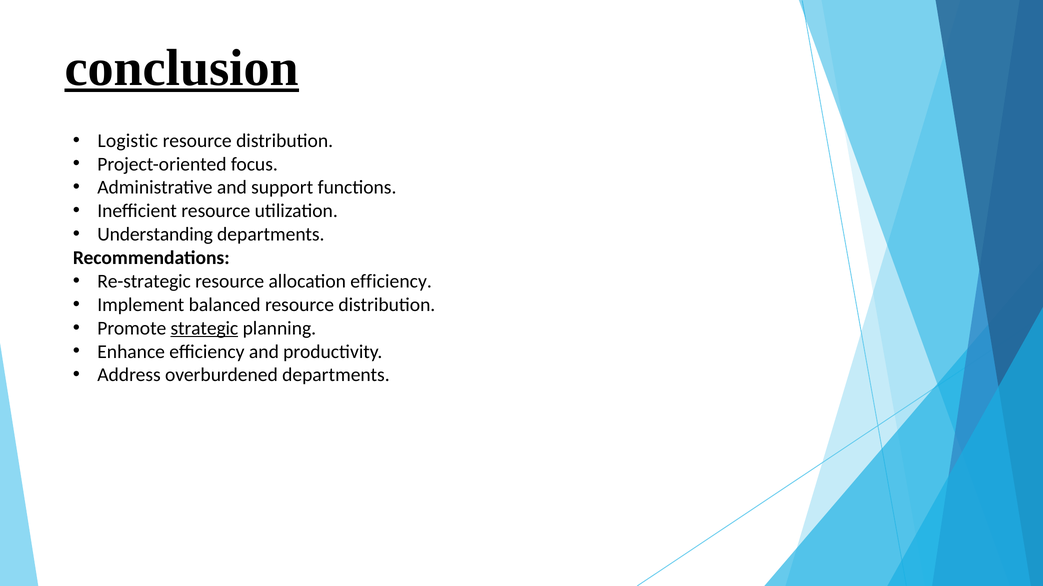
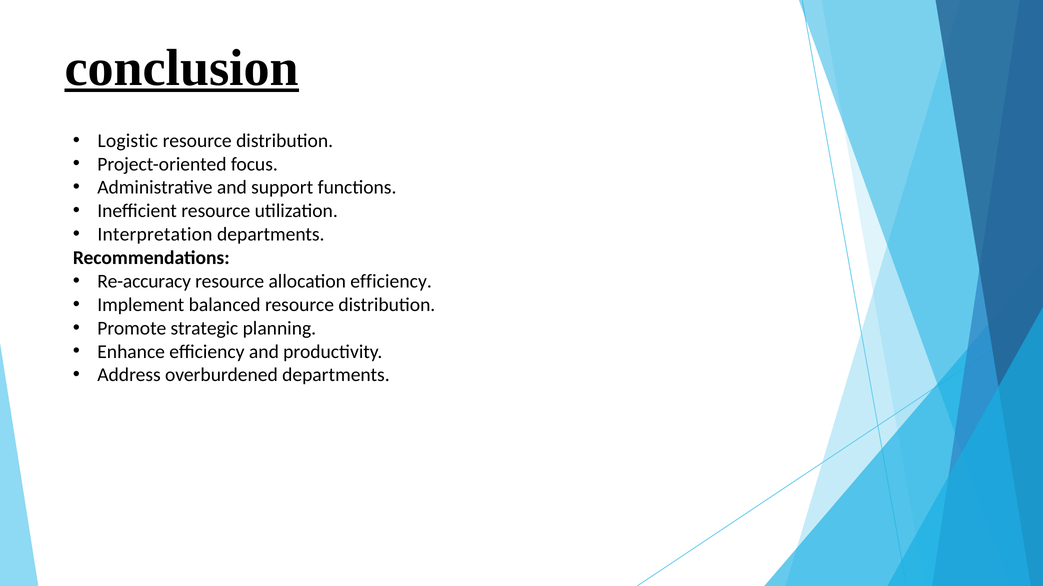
Understanding: Understanding -> Interpretation
Re-strategic: Re-strategic -> Re-accuracy
strategic underline: present -> none
